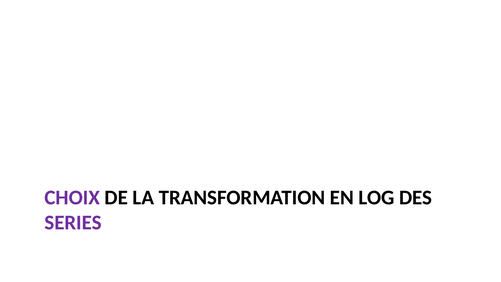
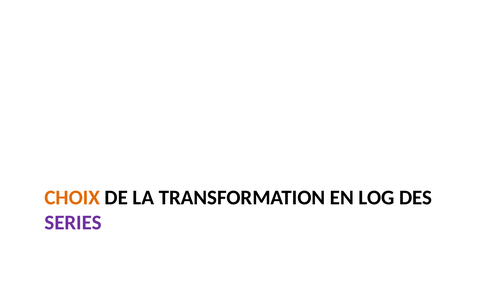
CHOIX colour: purple -> orange
